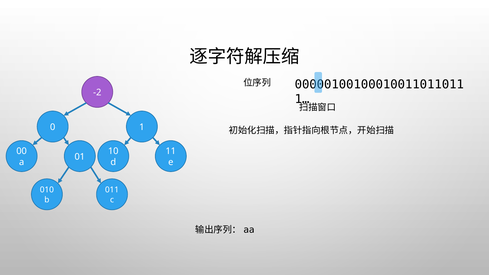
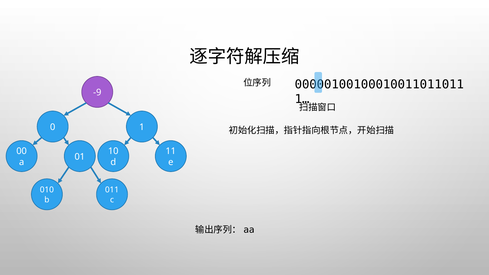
-2: -2 -> -9
